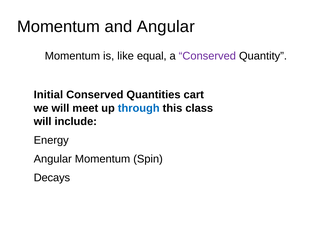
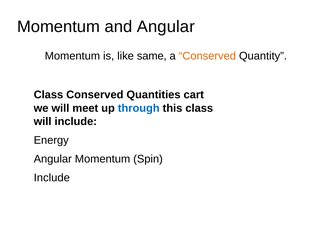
equal: equal -> same
Conserved at (207, 56) colour: purple -> orange
Initial at (48, 95): Initial -> Class
Decays at (52, 178): Decays -> Include
